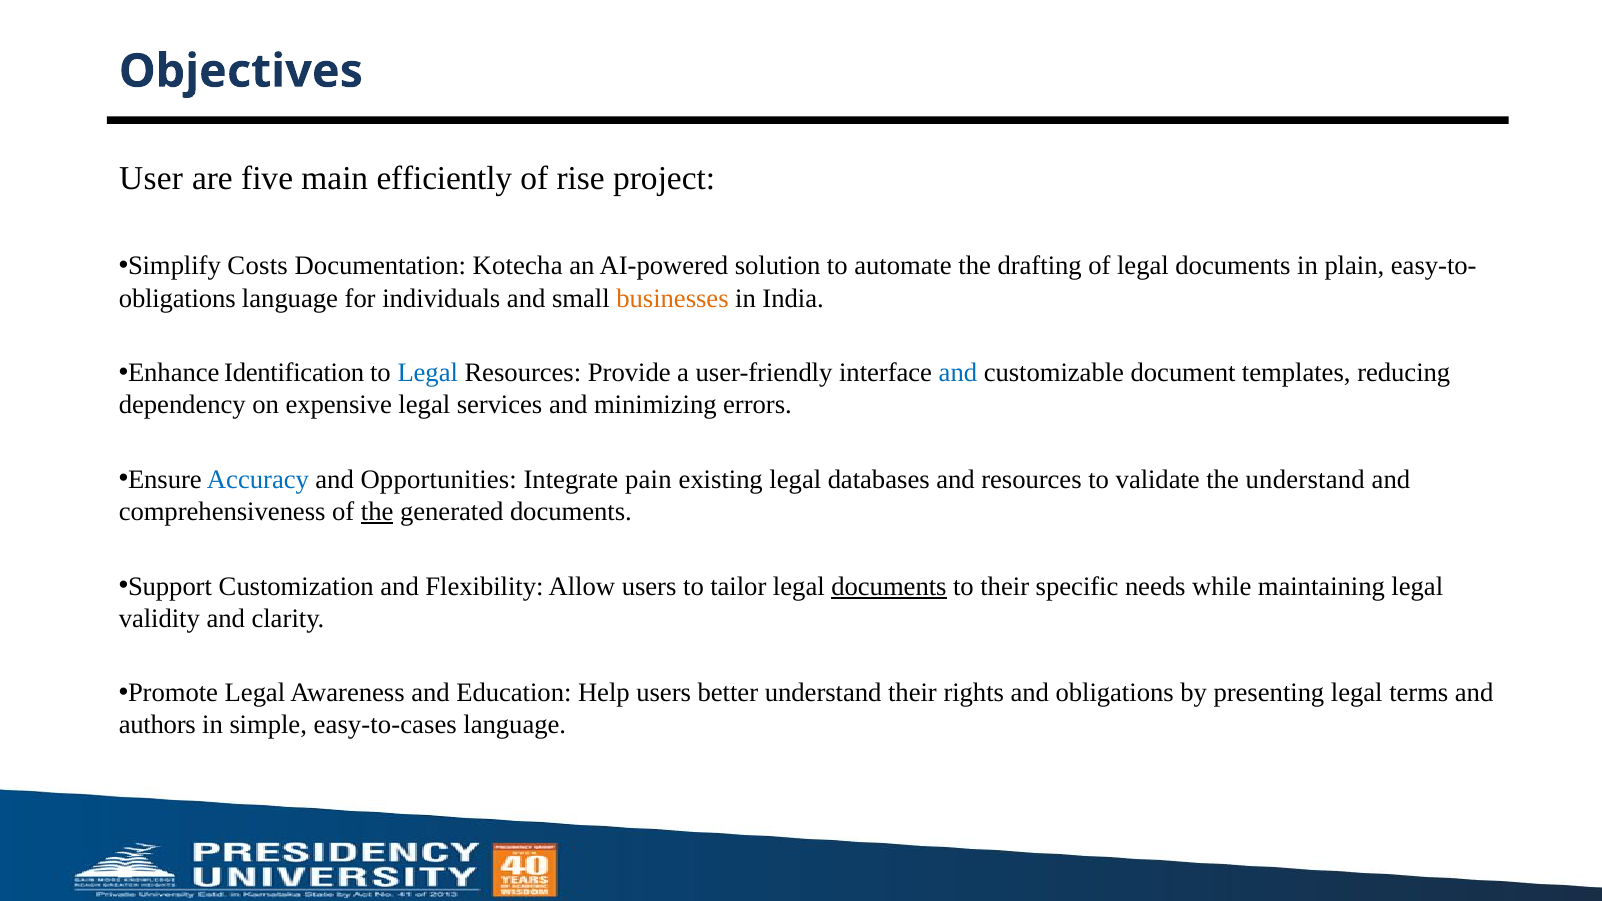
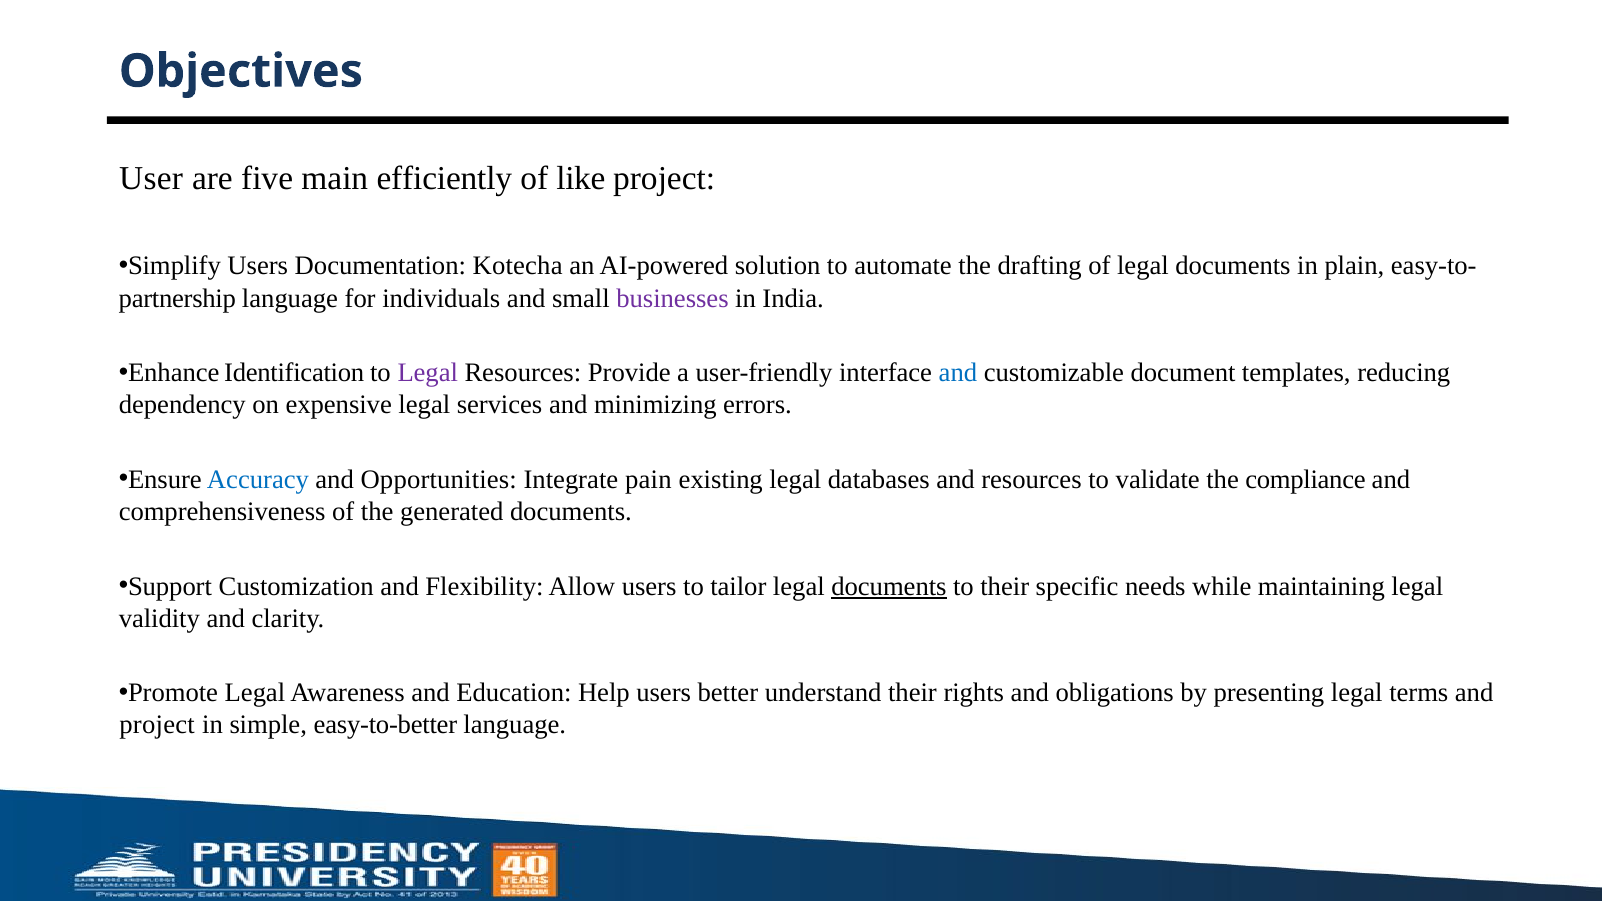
rise: rise -> like
Simplify Costs: Costs -> Users
obligations at (177, 298): obligations -> partnership
businesses colour: orange -> purple
Legal at (428, 373) colour: blue -> purple
the understand: understand -> compliance
the at (377, 512) underline: present -> none
authors at (157, 725): authors -> project
easy-to-cases: easy-to-cases -> easy-to-better
